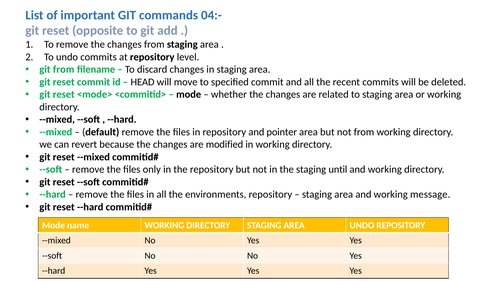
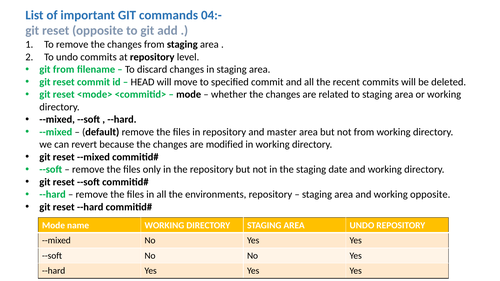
pointer: pointer -> master
until: until -> date
working message: message -> opposite
